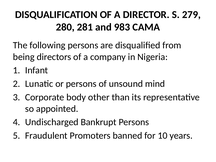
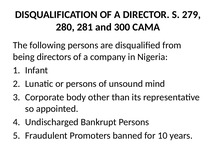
983: 983 -> 300
